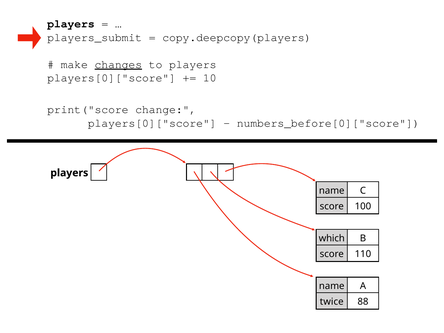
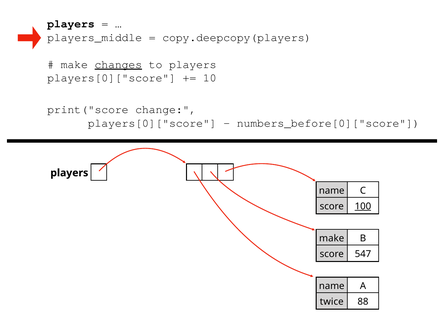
players_submit: players_submit -> players_middle
100 underline: none -> present
which at (332, 238): which -> make
110: 110 -> 547
